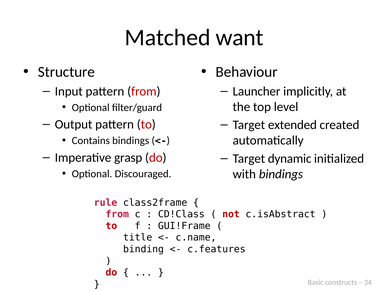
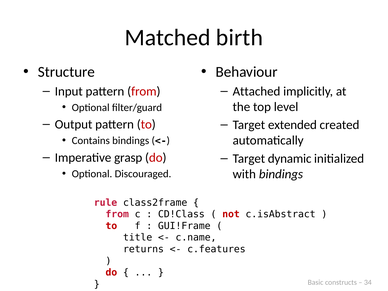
want: want -> birth
Launcher: Launcher -> Attached
binding: binding -> returns
